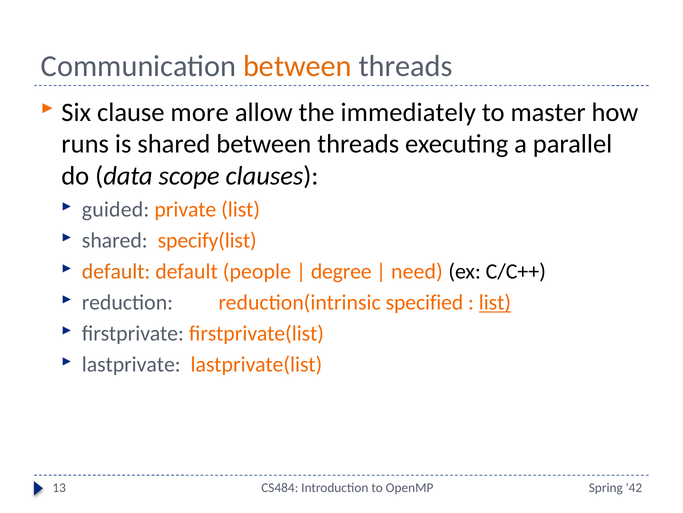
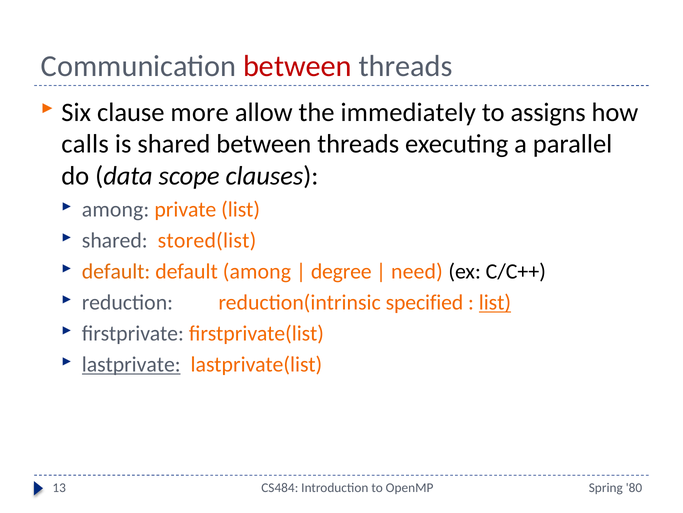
between at (297, 66) colour: orange -> red
master: master -> assigns
runs: runs -> calls
guided at (116, 209): guided -> among
specify(list: specify(list -> stored(list
default people: people -> among
lastprivate underline: none -> present
42: 42 -> 80
